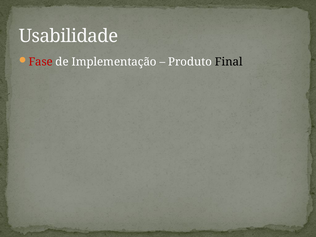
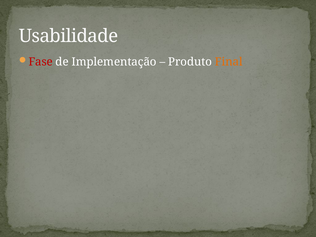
Final colour: black -> orange
